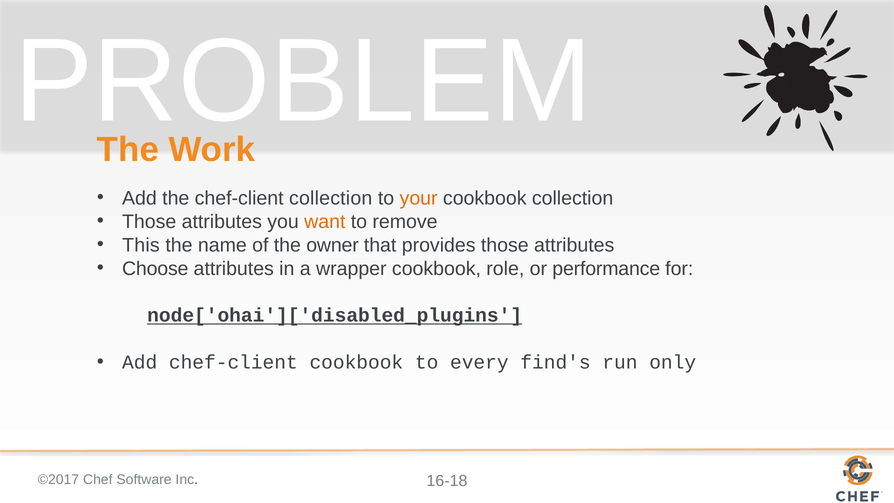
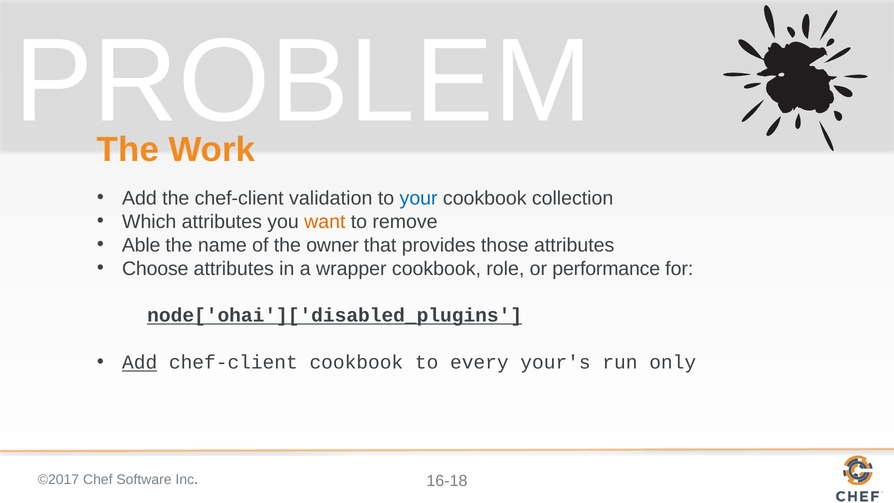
chef-client collection: collection -> validation
your colour: orange -> blue
Those at (149, 222): Those -> Which
This: This -> Able
Add at (140, 362) underline: none -> present
find's: find's -> your's
